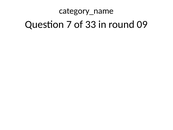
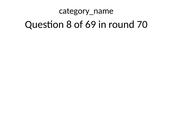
7: 7 -> 8
33: 33 -> 69
09: 09 -> 70
